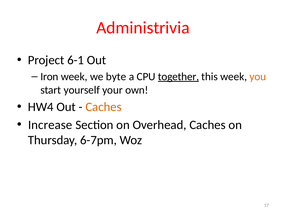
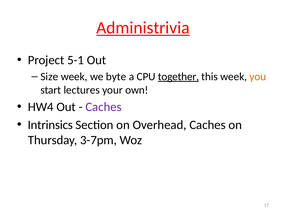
Administrivia underline: none -> present
6-1: 6-1 -> 5-1
Iron: Iron -> Size
yourself: yourself -> lectures
Caches at (104, 107) colour: orange -> purple
Increase: Increase -> Intrinsics
6-7pm: 6-7pm -> 3-7pm
